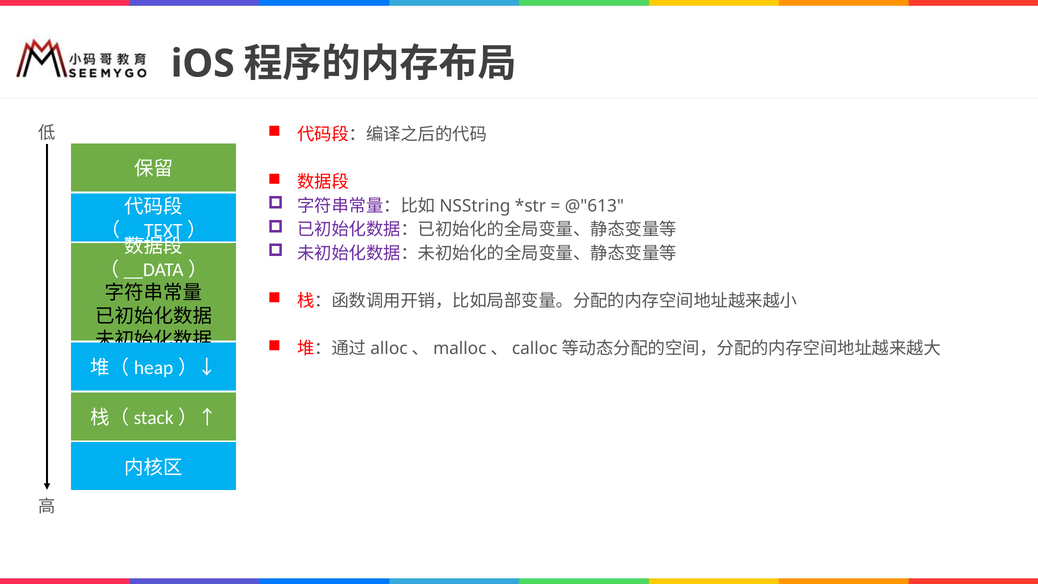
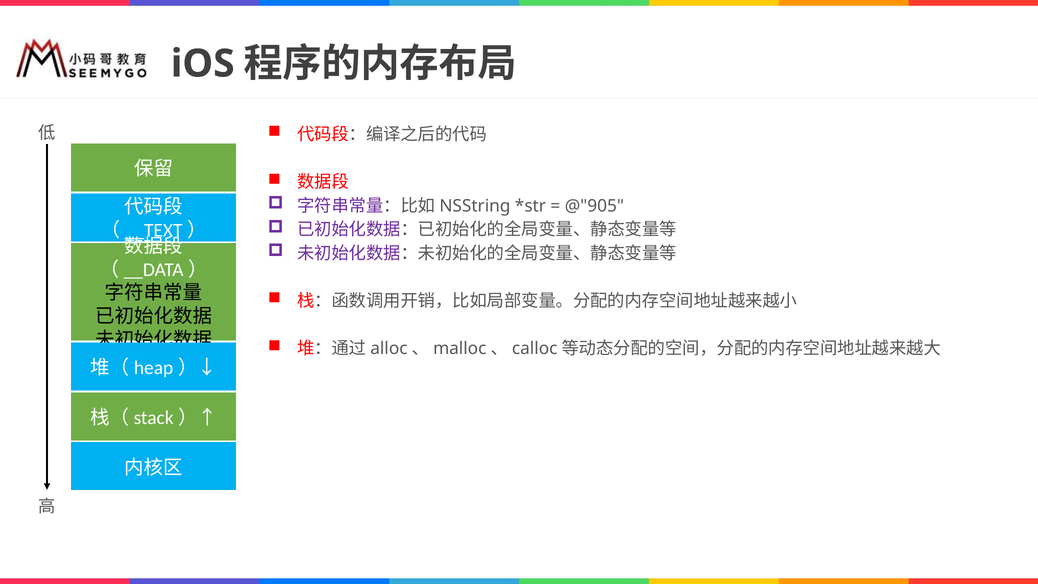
@"613: @"613 -> @"905
